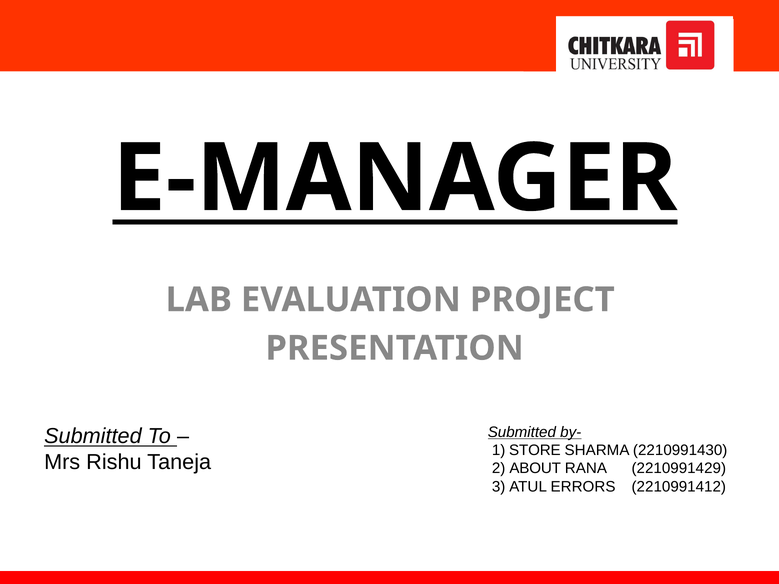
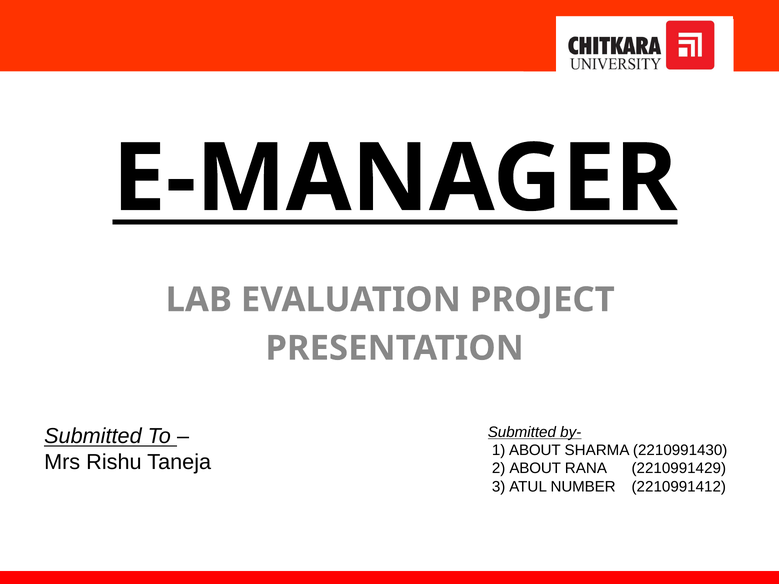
1 STORE: STORE -> ABOUT
ERRORS: ERRORS -> NUMBER
